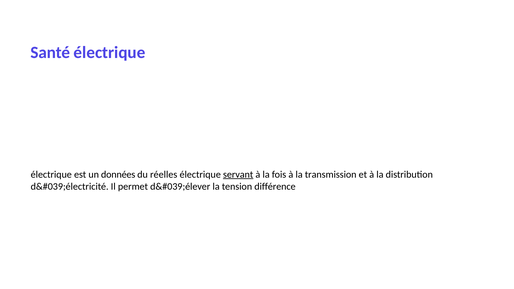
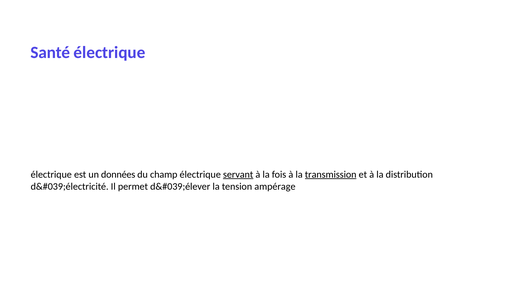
réelles: réelles -> champ
transmission underline: none -> present
différence: différence -> ampérage
